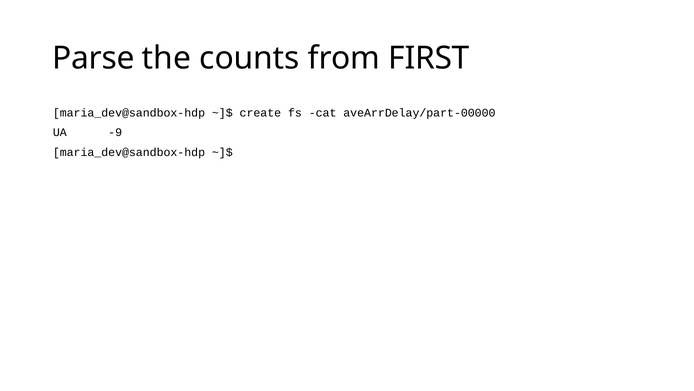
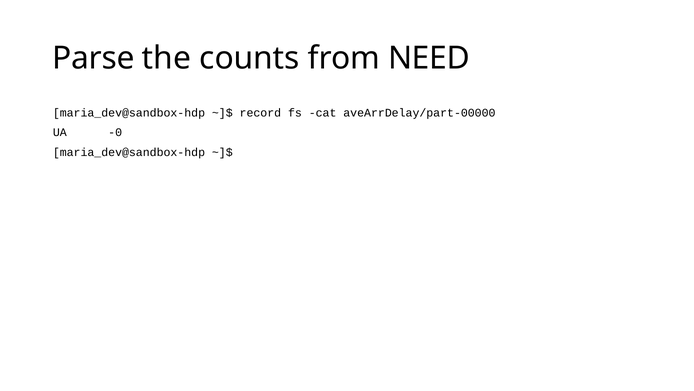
FIRST: FIRST -> NEED
create: create -> record
-9: -9 -> -0
